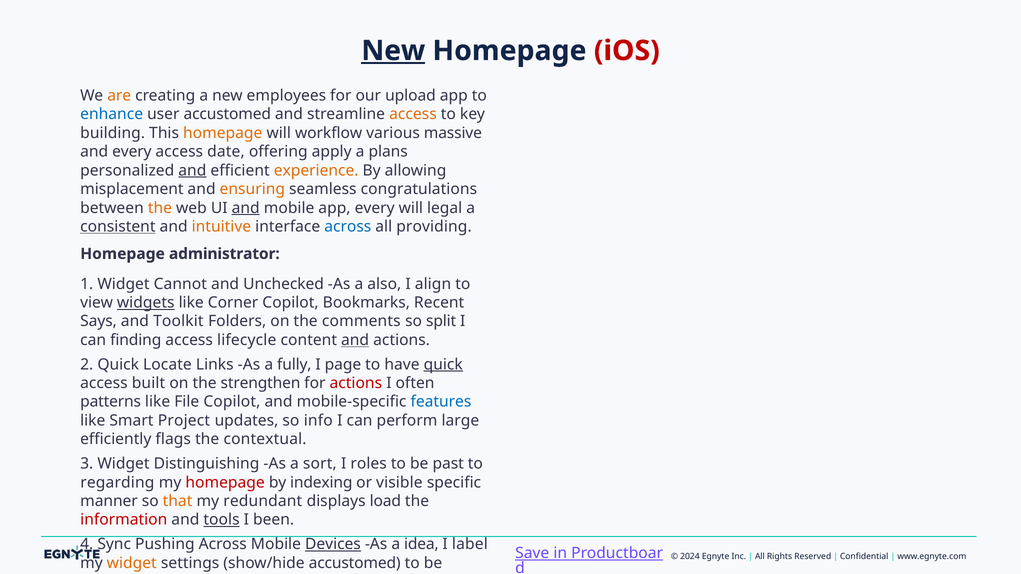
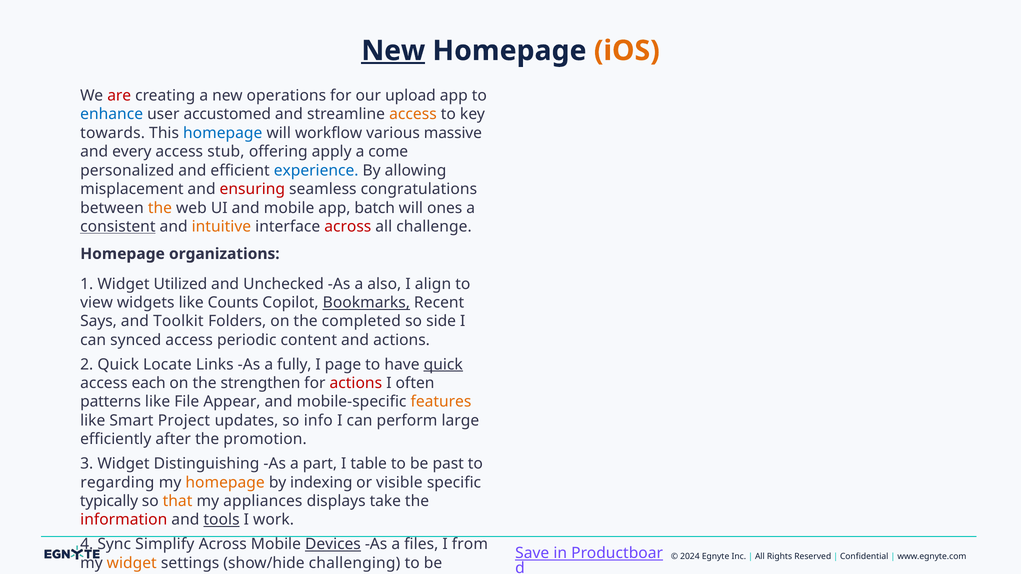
iOS colour: red -> orange
are colour: orange -> red
employees: employees -> operations
building: building -> towards
homepage at (223, 133) colour: orange -> blue
date: date -> stub
plans: plans -> come
and at (192, 171) underline: present -> none
experience colour: orange -> blue
ensuring colour: orange -> red
and at (246, 208) underline: present -> none
app every: every -> batch
legal: legal -> ones
across at (348, 227) colour: blue -> red
providing: providing -> challenge
administrator: administrator -> organizations
Cannot: Cannot -> Utilized
widgets underline: present -> none
Corner: Corner -> Counts
Bookmarks underline: none -> present
comments: comments -> completed
split: split -> side
can finding: finding -> synced
lifecycle: lifecycle -> periodic
and at (355, 340) underline: present -> none
built: built -> each
File Copilot: Copilot -> Appear
features colour: blue -> orange
flags: flags -> after
contextual: contextual -> promotion
sort: sort -> part
roles: roles -> table
homepage at (225, 483) colour: red -> orange
manner: manner -> typically
redundant: redundant -> appliances
load: load -> take
been: been -> work
Pushing: Pushing -> Simplify
idea: idea -> files
label: label -> from
show/hide accustomed: accustomed -> challenging
